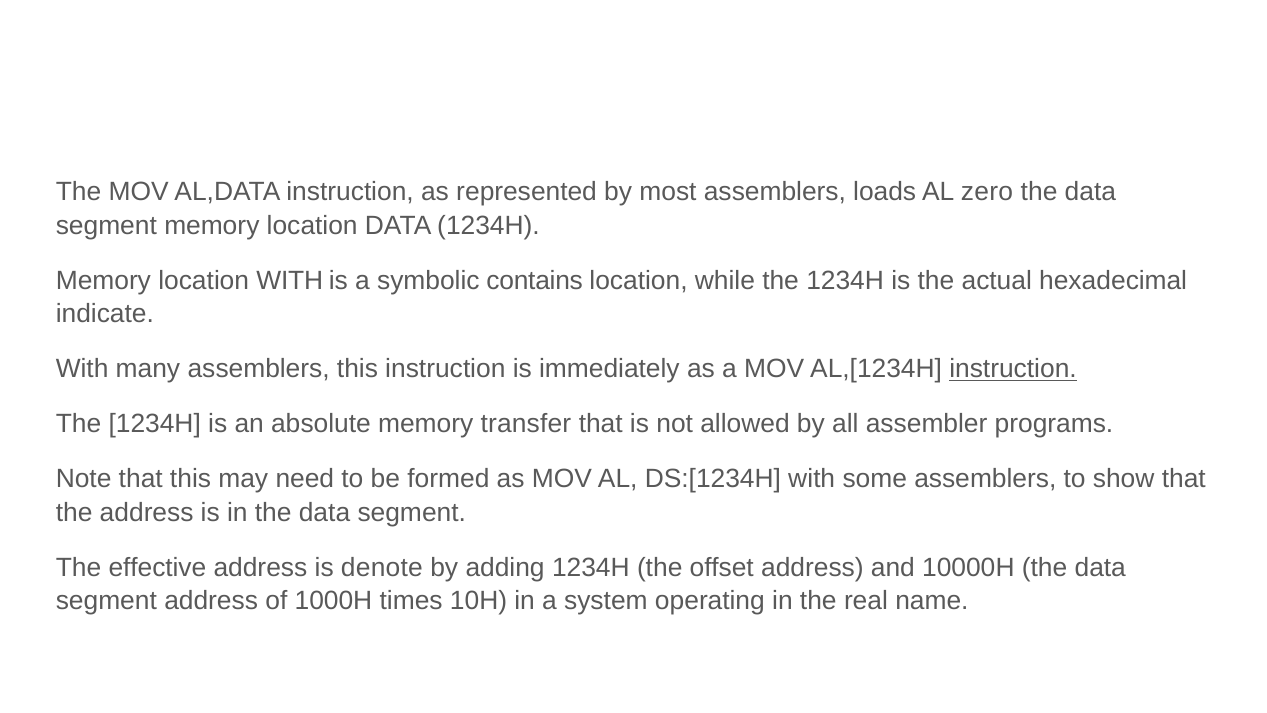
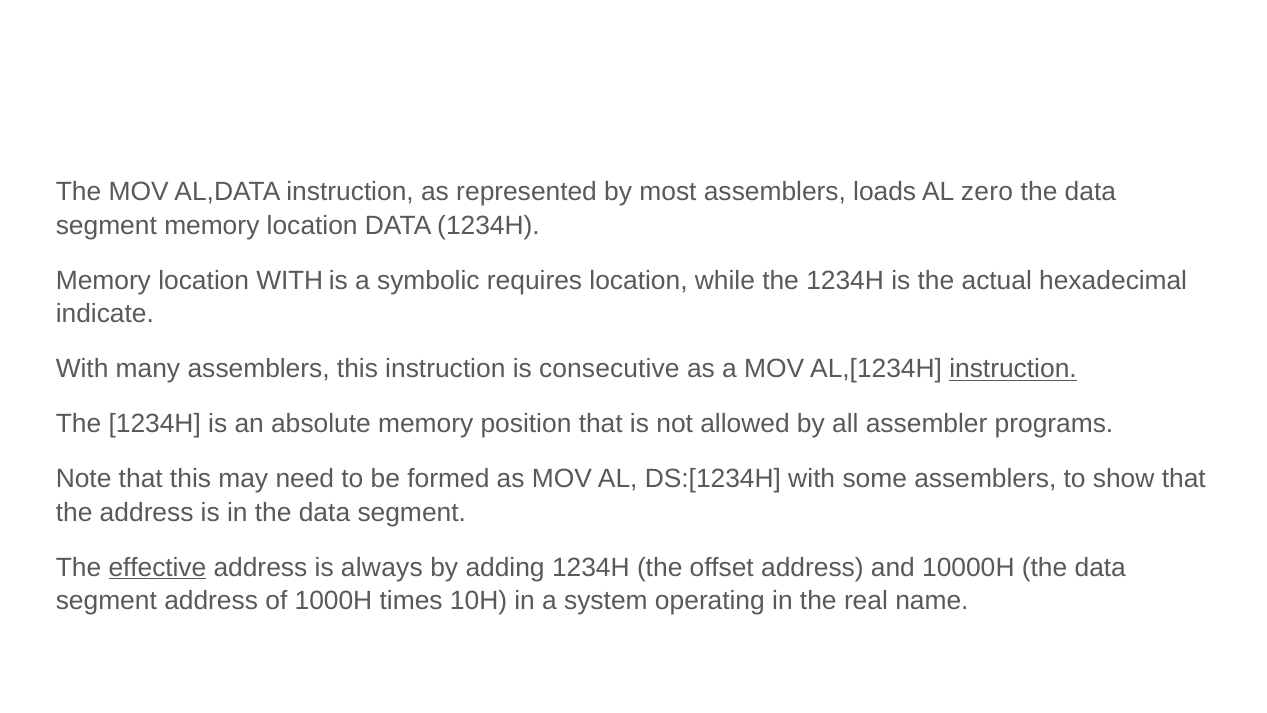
contains: contains -> requires
immediately: immediately -> consecutive
transfer: transfer -> position
effective underline: none -> present
denote: denote -> always
